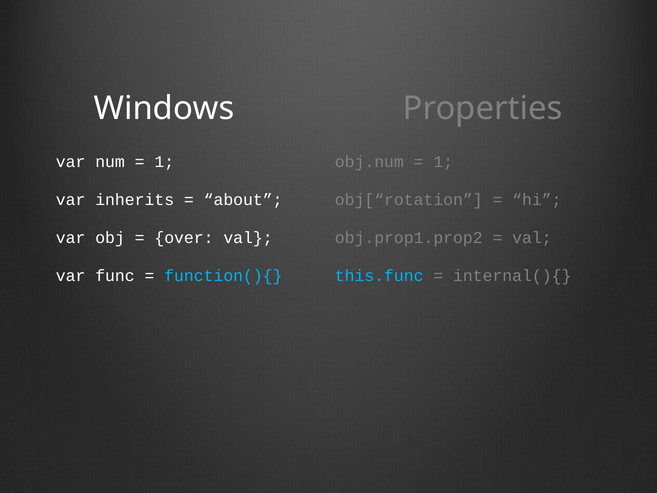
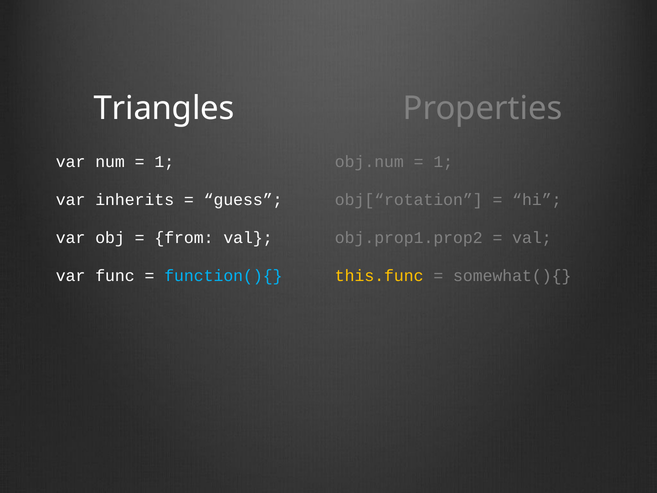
Windows: Windows -> Triangles
about: about -> guess
over: over -> from
this.func colour: light blue -> yellow
internal(){: internal(){ -> somewhat(){
